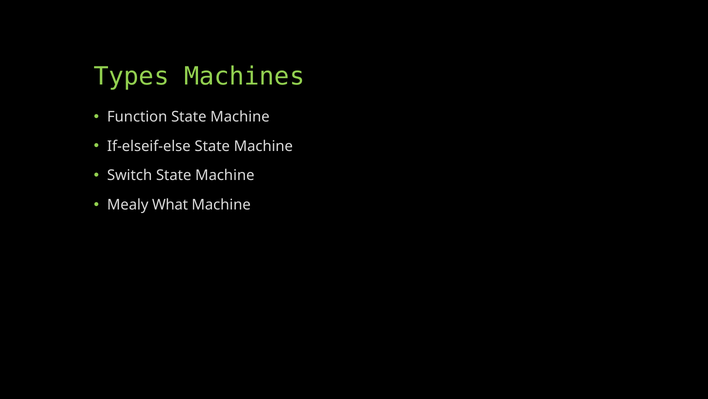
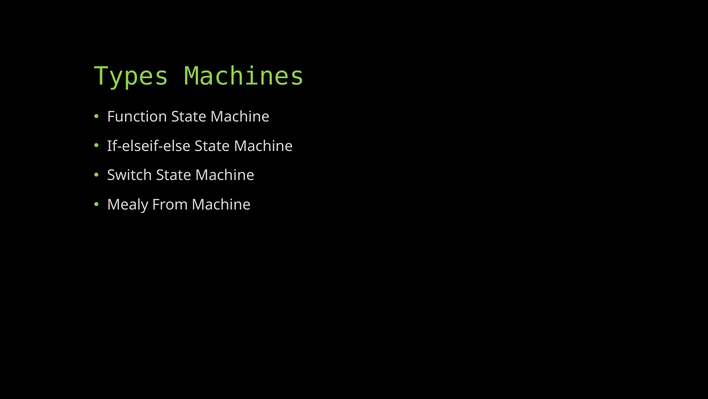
What: What -> From
